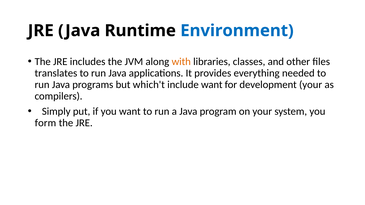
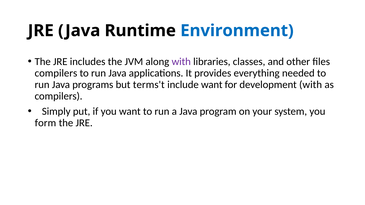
with at (181, 62) colour: orange -> purple
translates at (56, 73): translates -> compilers
which't: which't -> terms't
development your: your -> with
